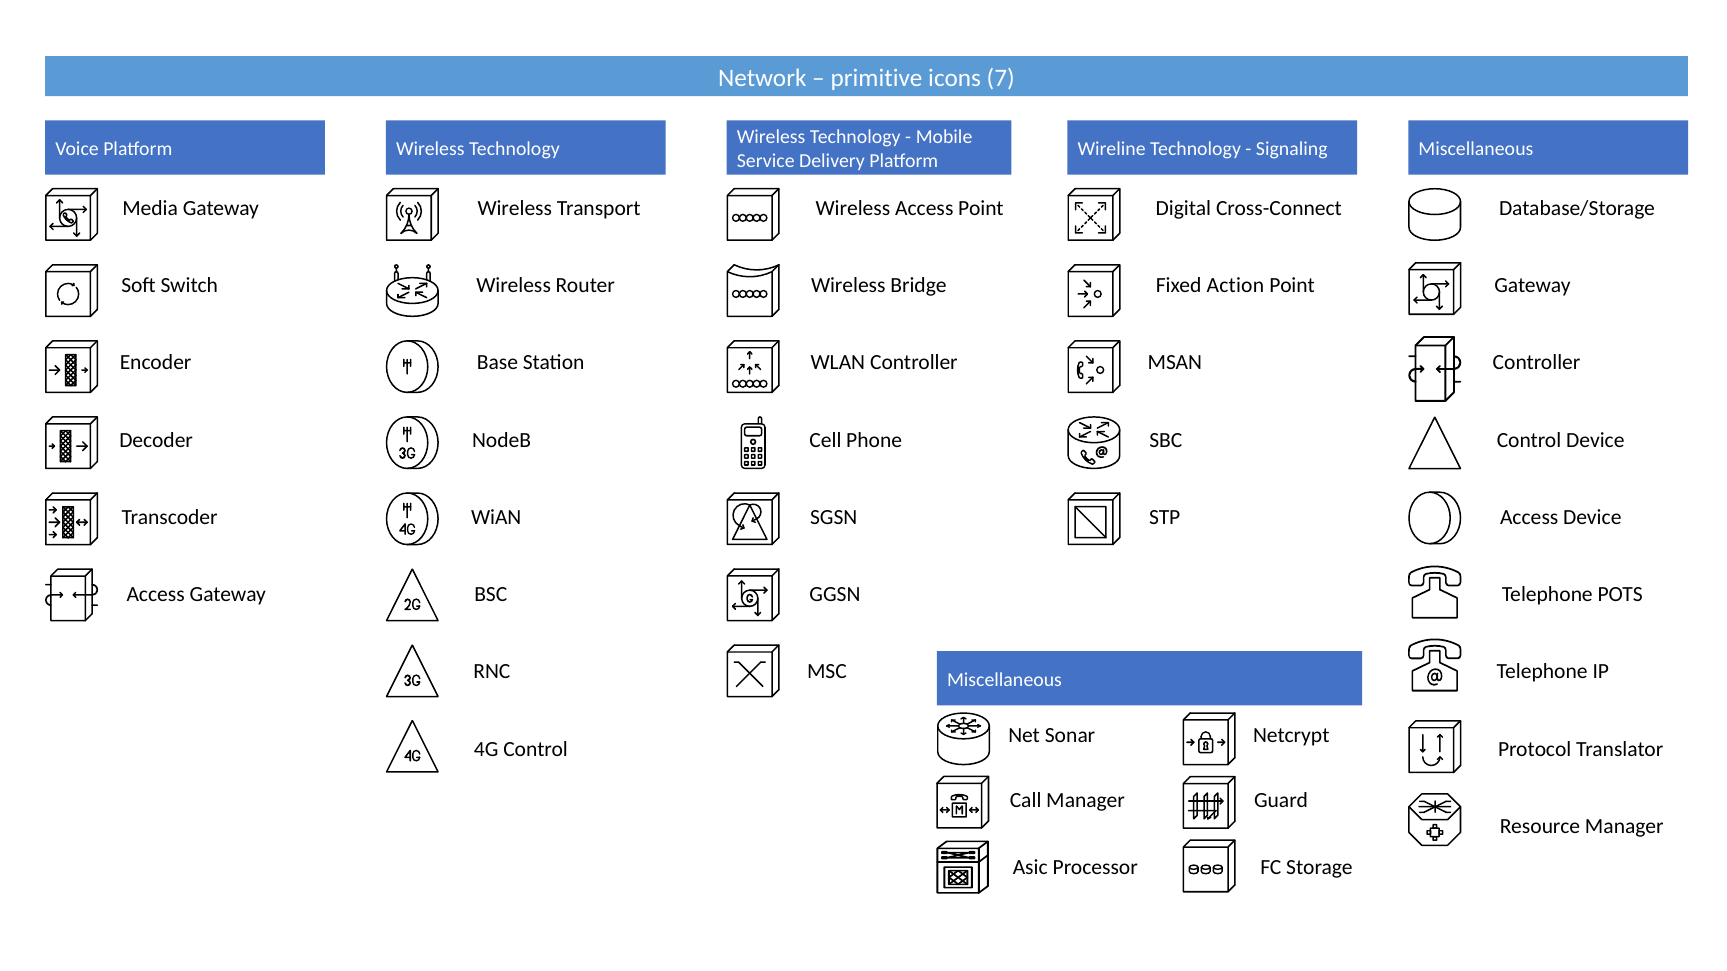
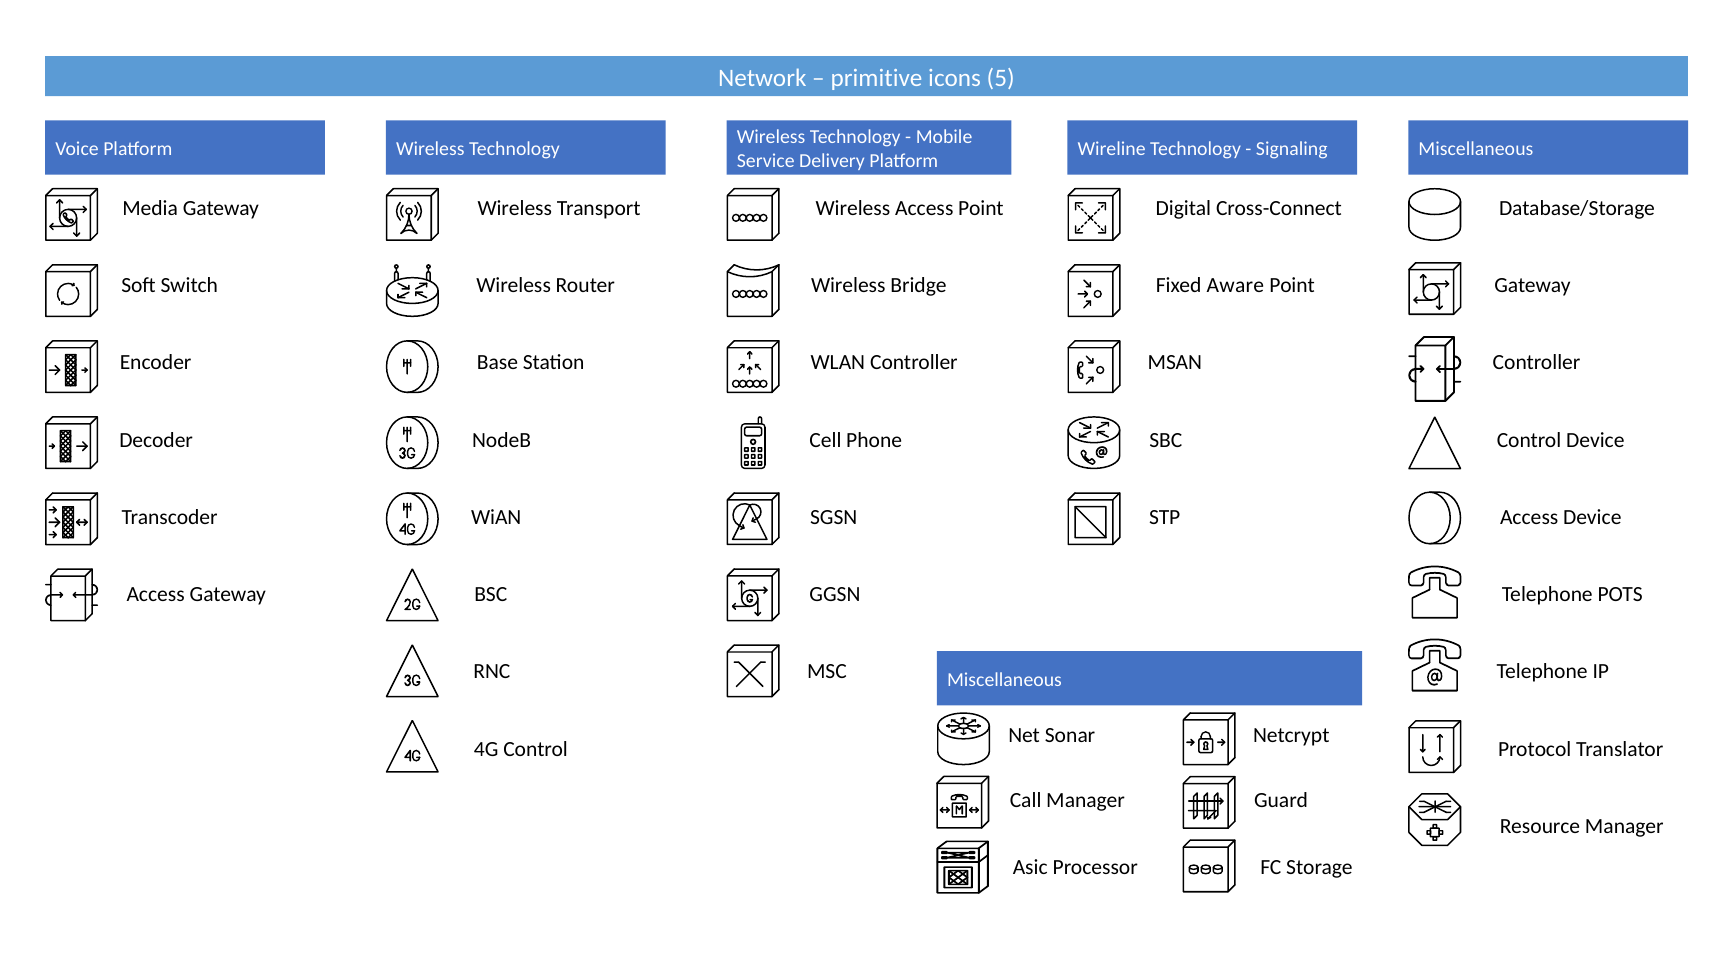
7: 7 -> 5
Action: Action -> Aware
